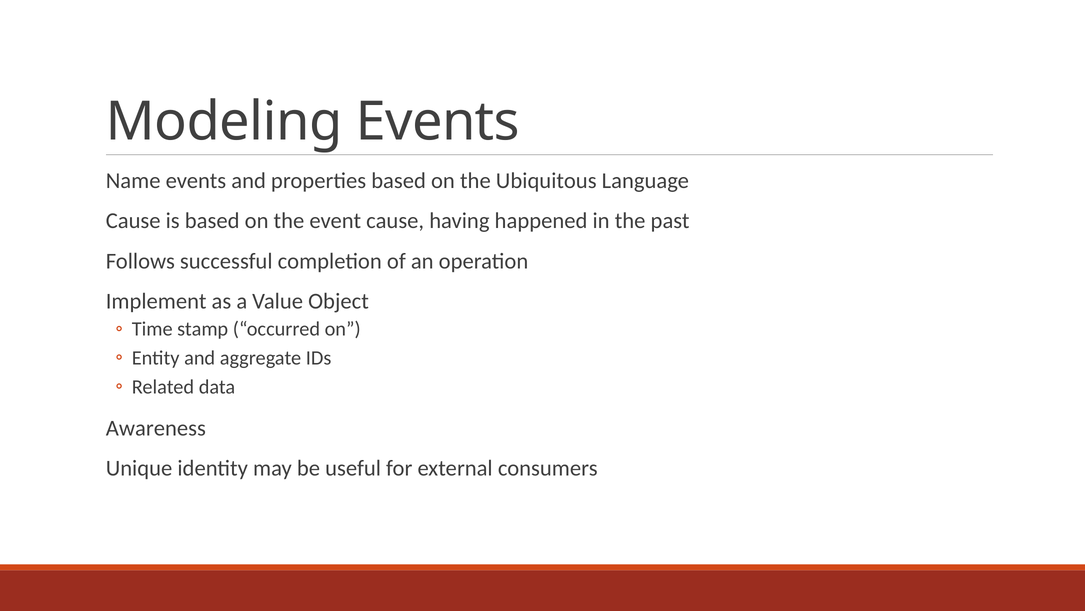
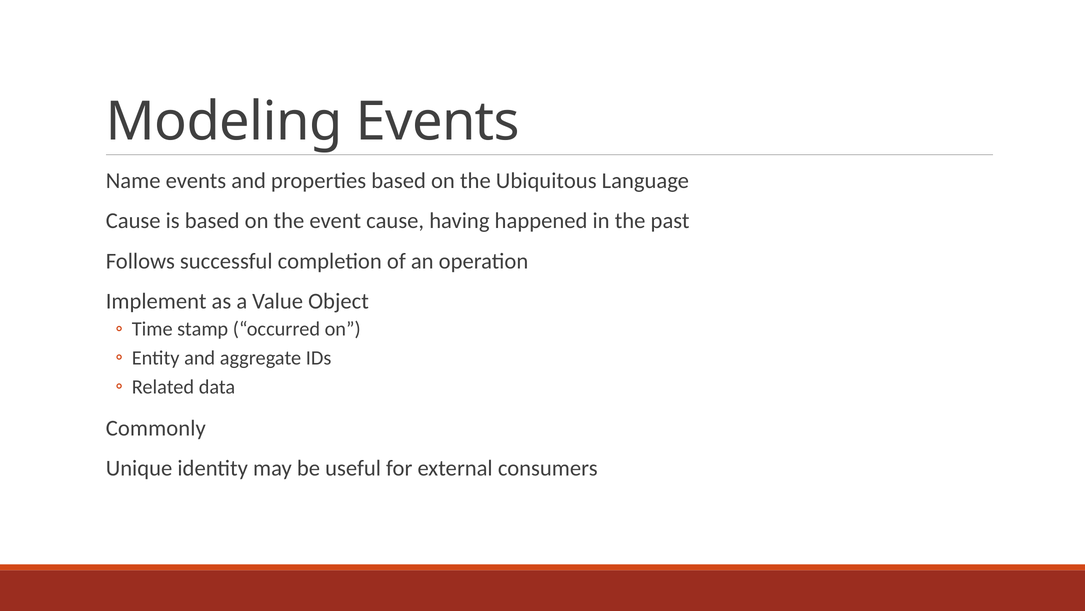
Awareness: Awareness -> Commonly
